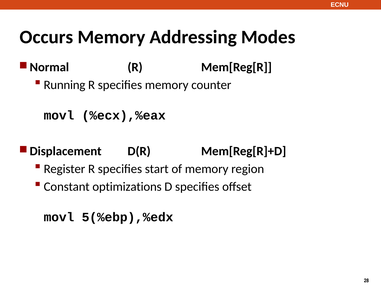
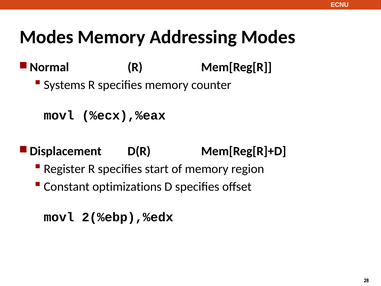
Occurs at (46, 37): Occurs -> Modes
Running: Running -> Systems
5(%ebp),%edx: 5(%ebp),%edx -> 2(%ebp),%edx
